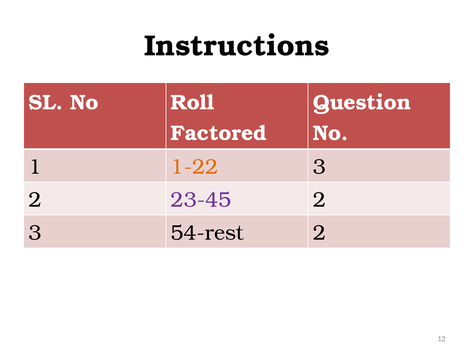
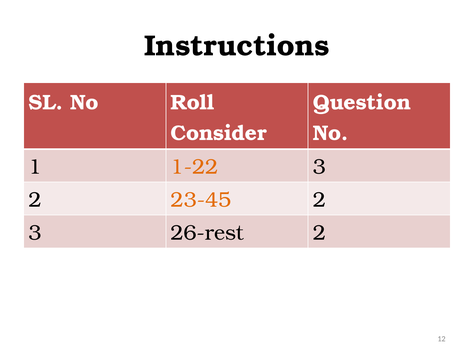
Factored: Factored -> Consider
23-45 colour: purple -> orange
54-rest: 54-rest -> 26-rest
